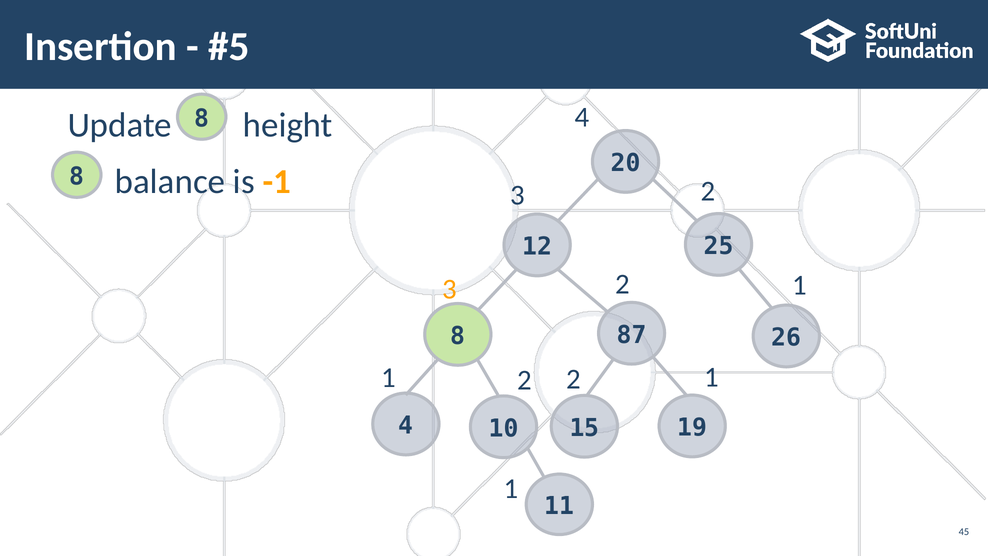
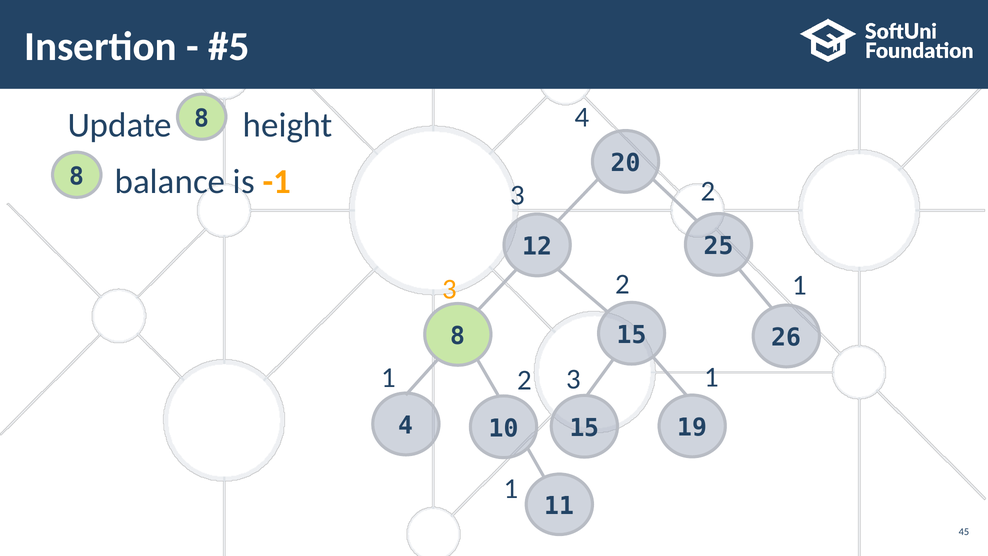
8 87: 87 -> 15
1 2 2: 2 -> 3
